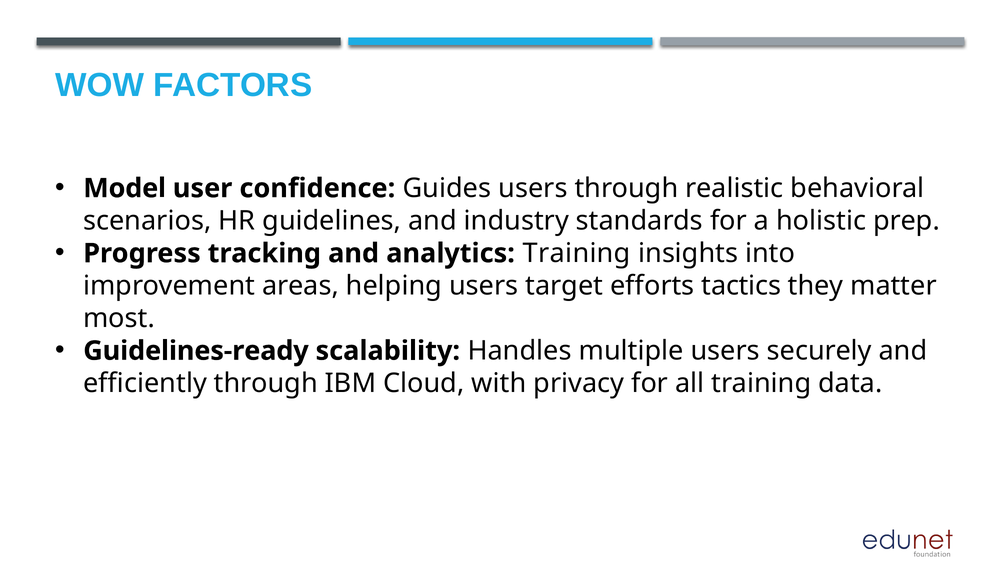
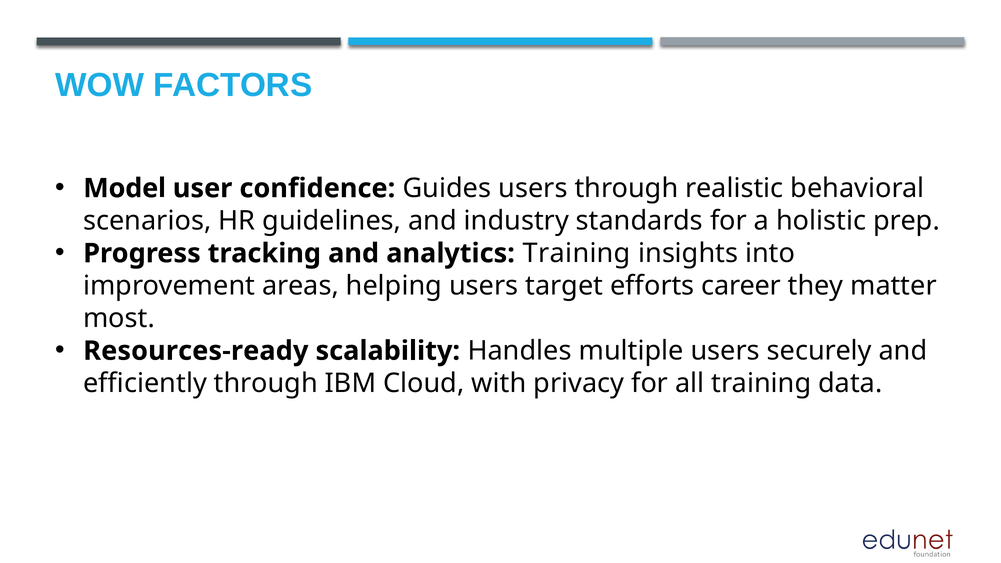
tactics: tactics -> career
Guidelines-ready: Guidelines-ready -> Resources-ready
